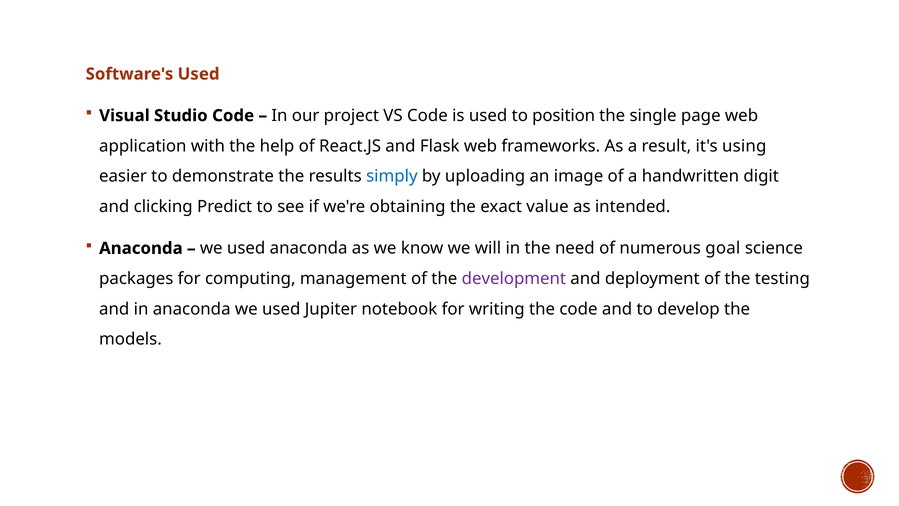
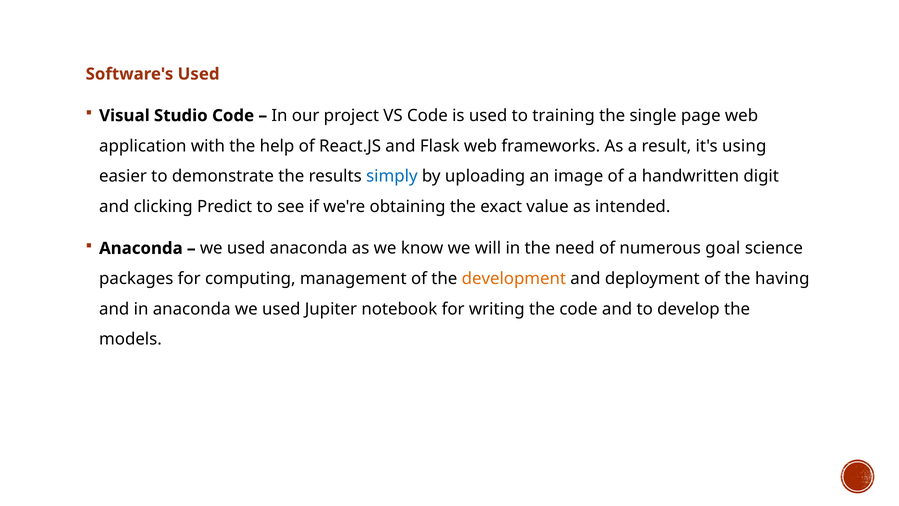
position: position -> training
development colour: purple -> orange
testing: testing -> having
